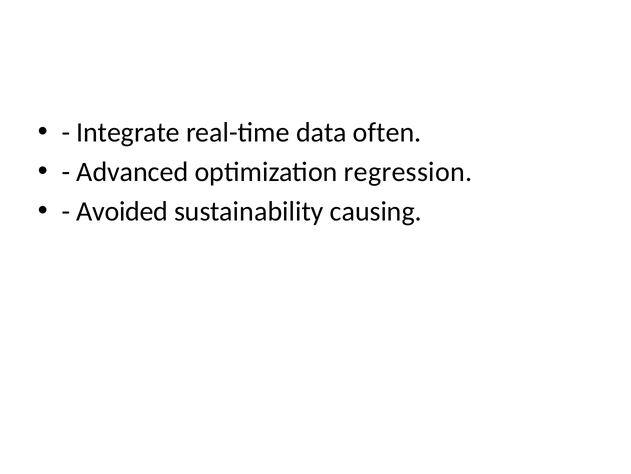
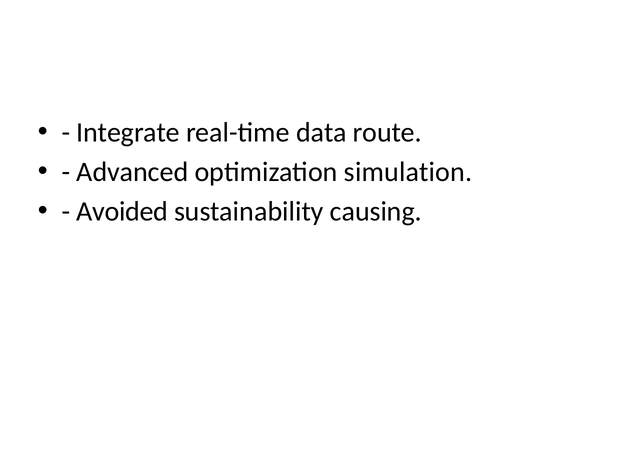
often: often -> route
regression: regression -> simulation
